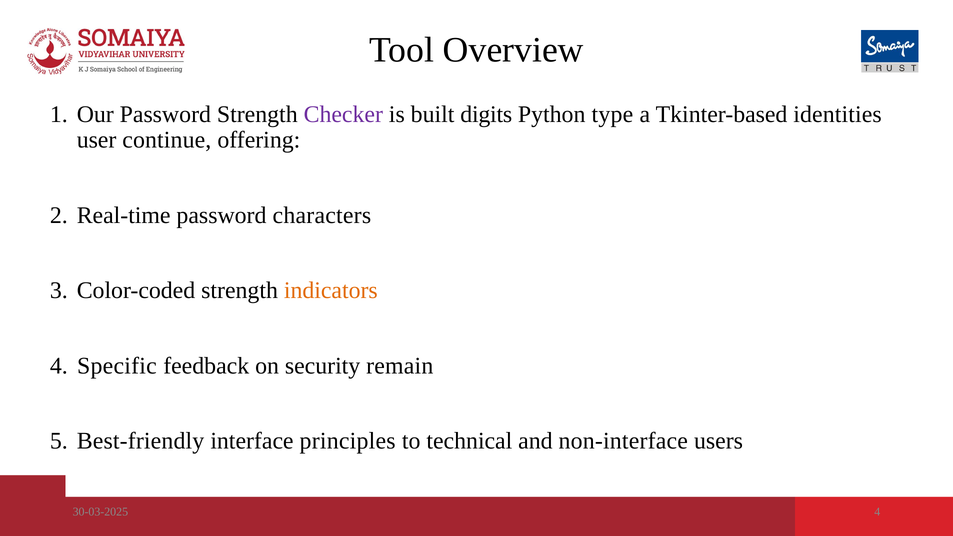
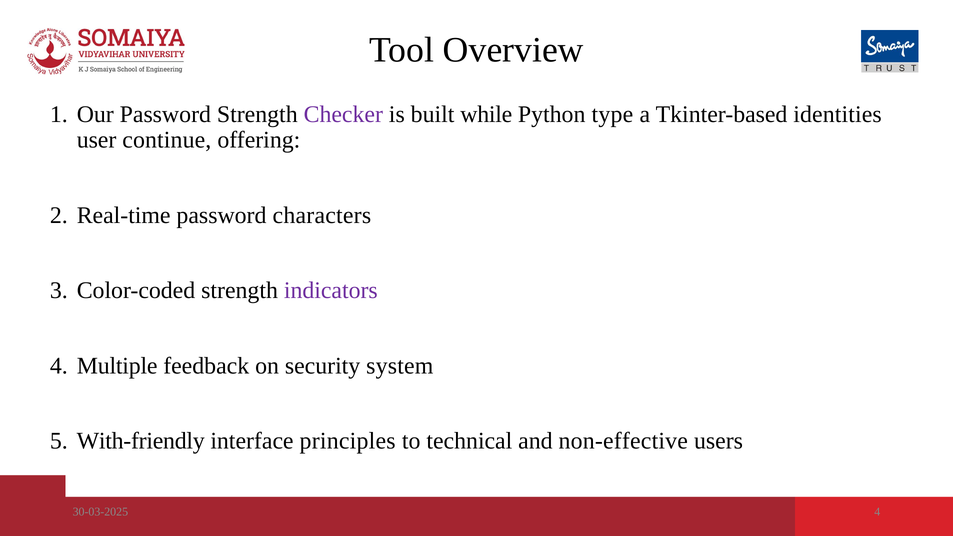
digits: digits -> while
indicators colour: orange -> purple
Specific: Specific -> Multiple
remain: remain -> system
Best-friendly: Best-friendly -> With-friendly
non-interface: non-interface -> non-effective
